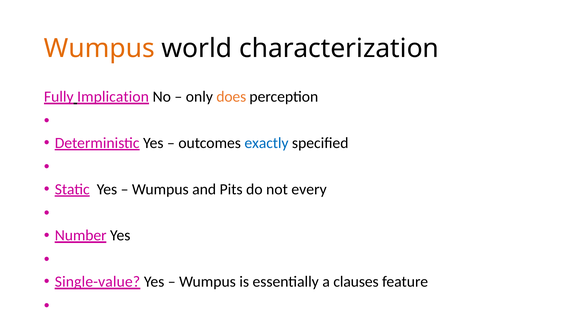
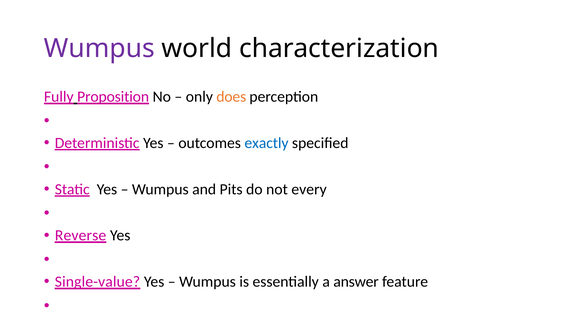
Wumpus at (99, 48) colour: orange -> purple
Implication: Implication -> Proposition
Number: Number -> Reverse
clauses: clauses -> answer
